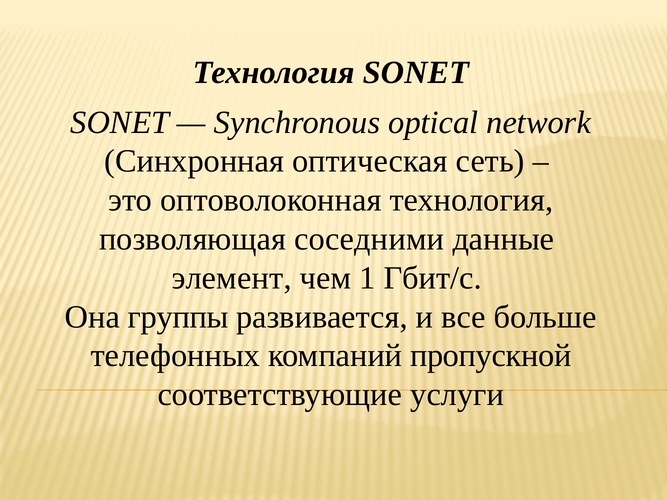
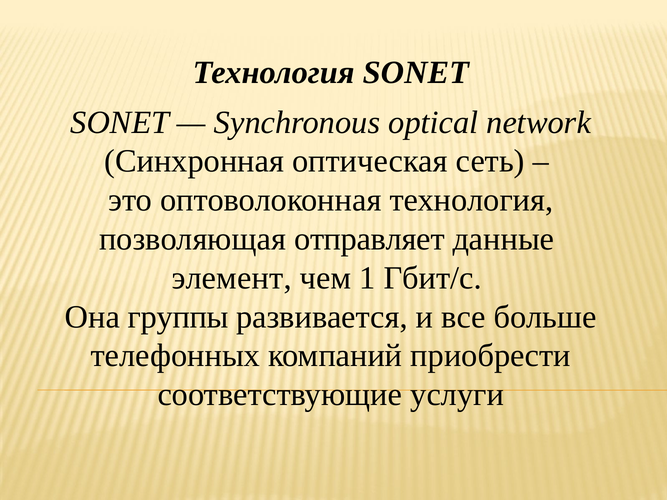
соседними: соседними -> отправляет
пропускной: пропускной -> приобрести
